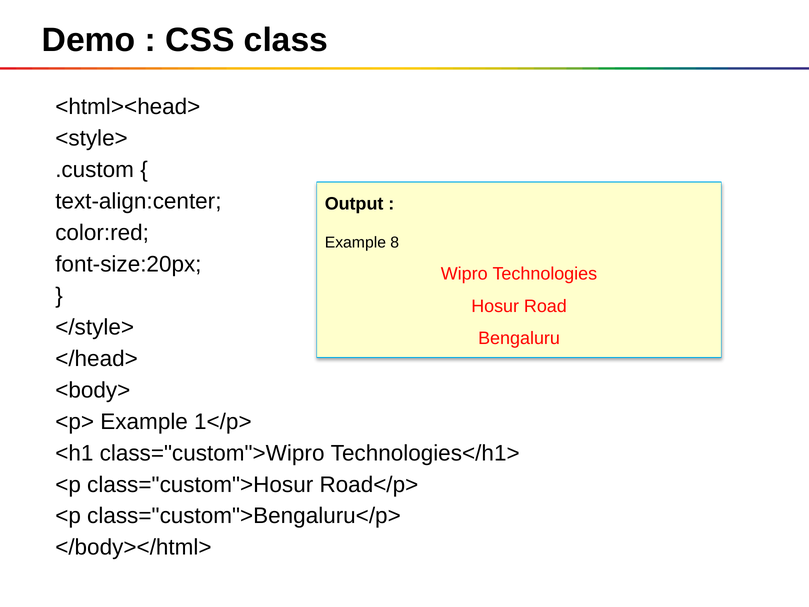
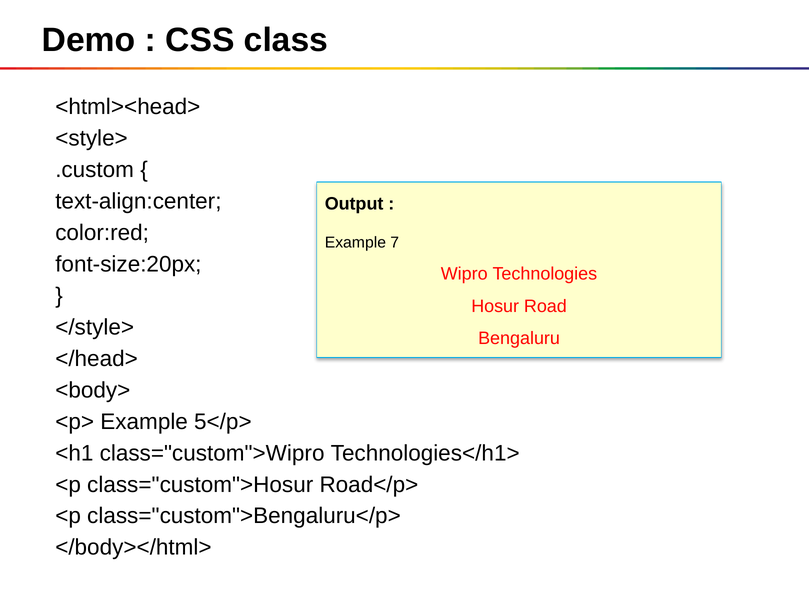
8: 8 -> 7
1</p>: 1</p> -> 5</p>
